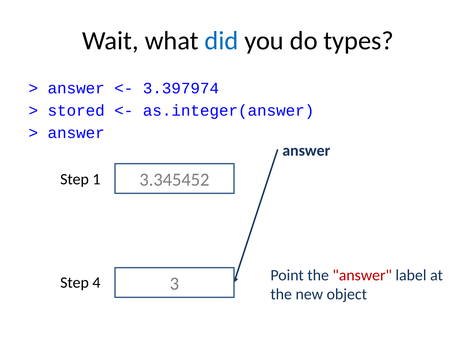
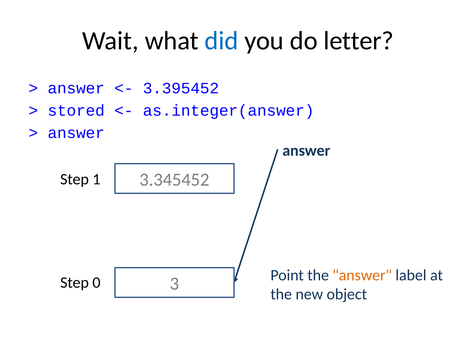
types: types -> letter
3.397974: 3.397974 -> 3.395452
4: 4 -> 0
answer at (362, 275) colour: red -> orange
